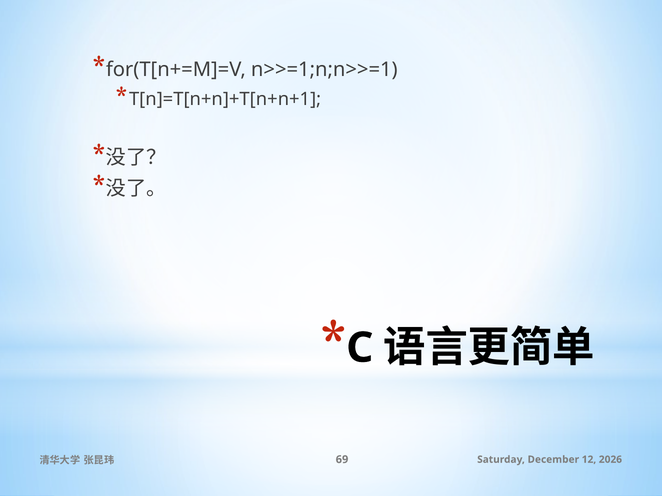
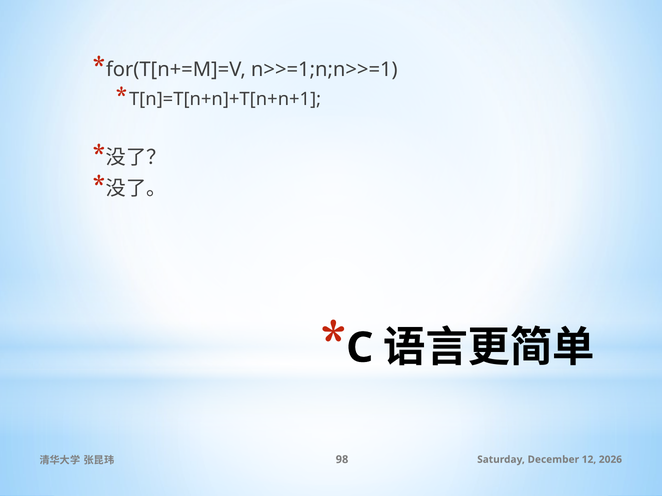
69: 69 -> 98
